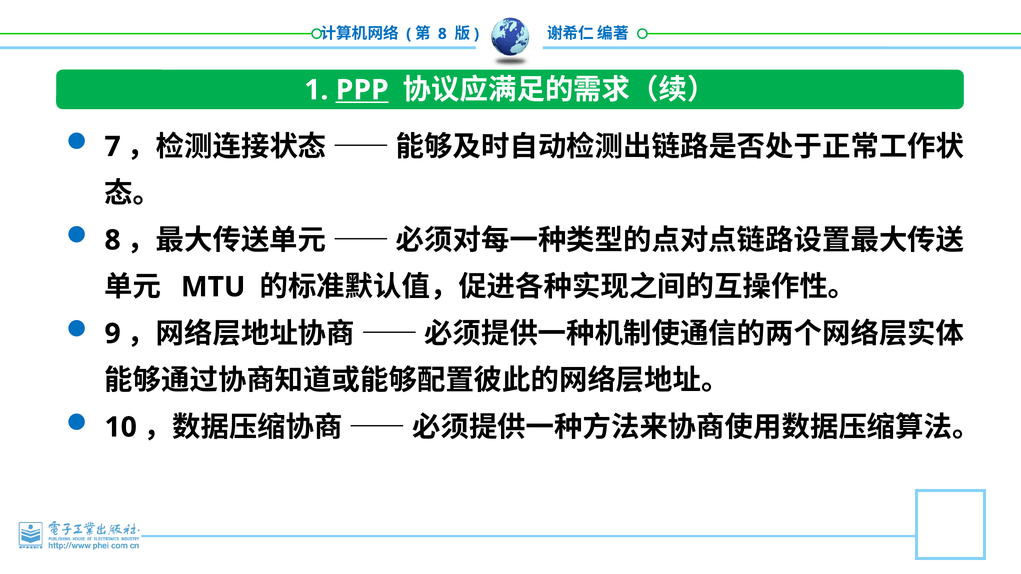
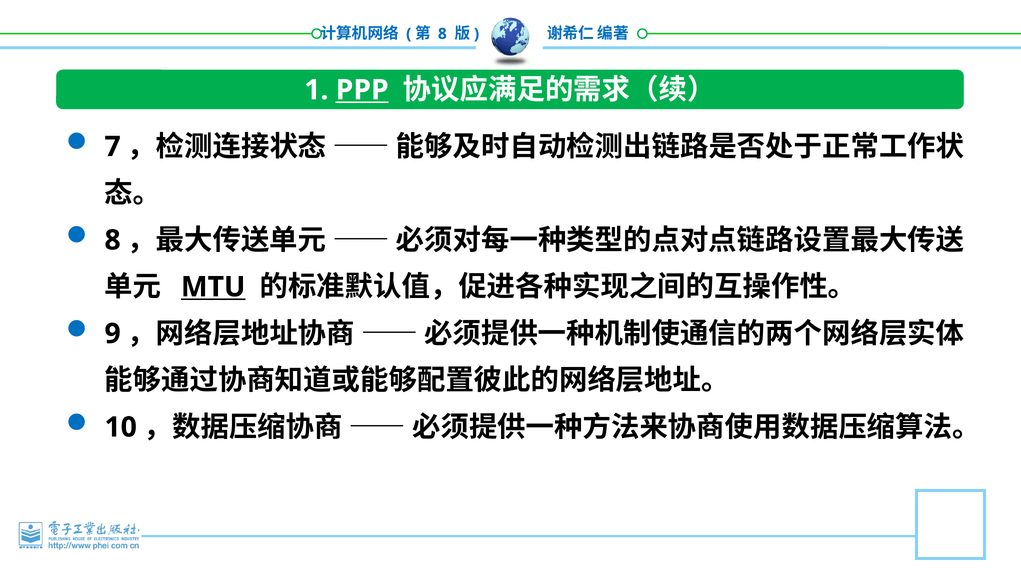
MTU underline: none -> present
